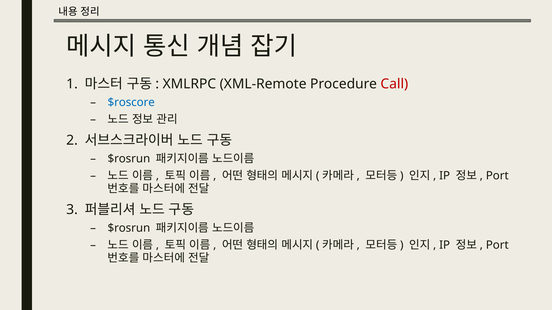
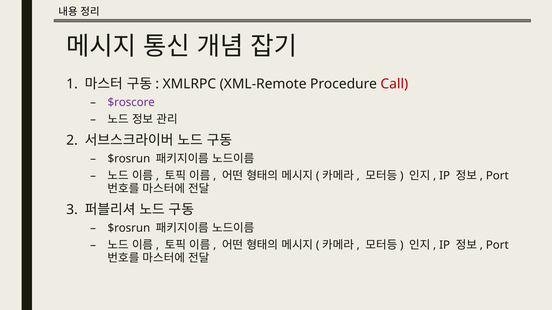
$roscore colour: blue -> purple
